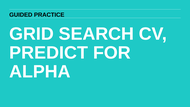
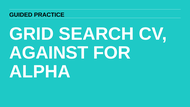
PREDICT: PREDICT -> AGAINST
